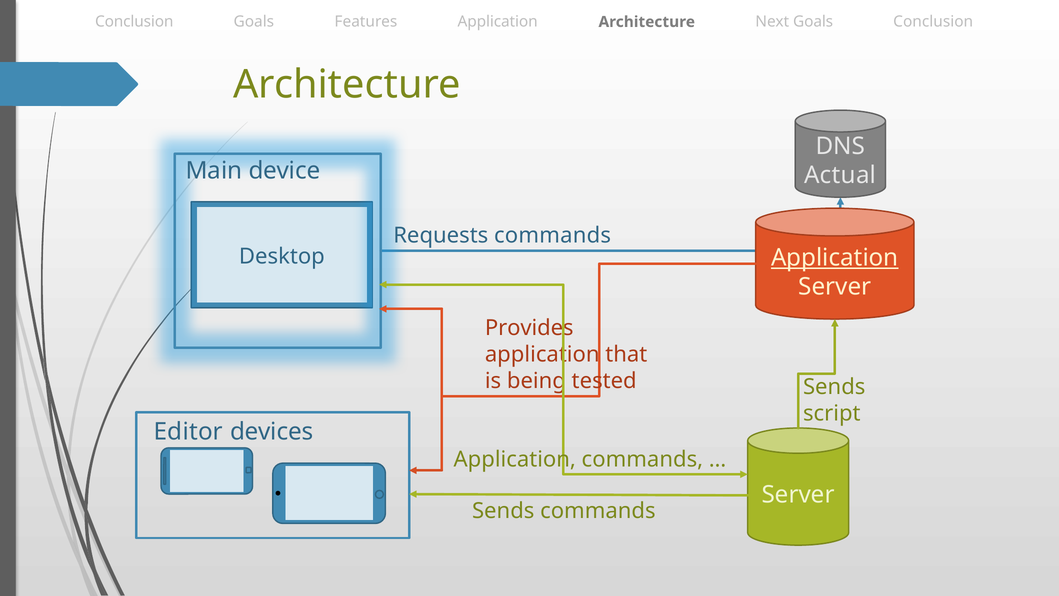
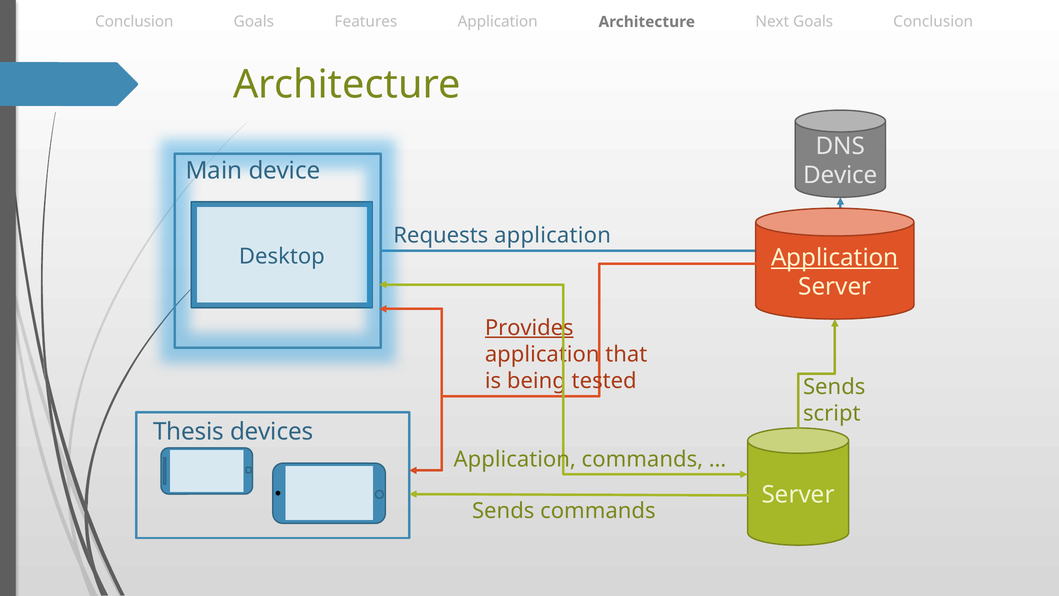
Actual at (840, 175): Actual -> Device
Requests commands: commands -> application
Provides underline: none -> present
Editor: Editor -> Thesis
